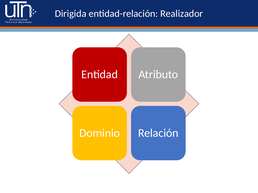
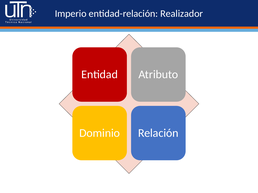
Dirigida: Dirigida -> Imperio
